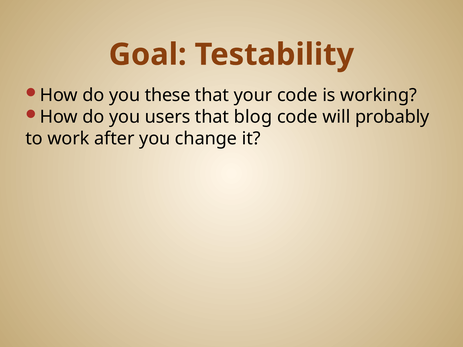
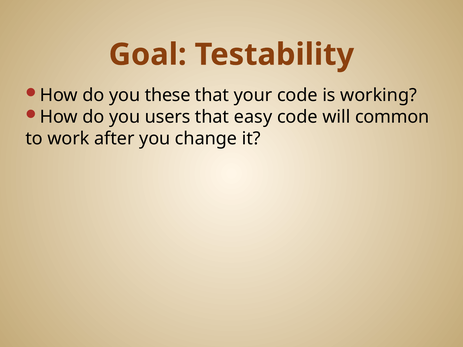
blog: blog -> easy
probably: probably -> common
